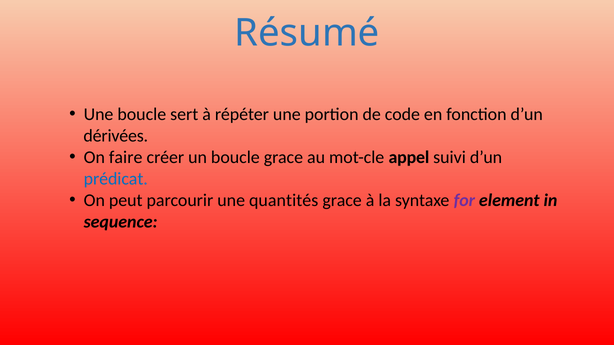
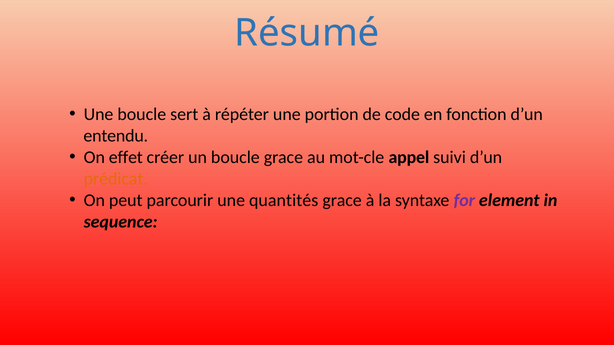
dérivées: dérivées -> entendu
faire: faire -> effet
prédicat colour: blue -> orange
